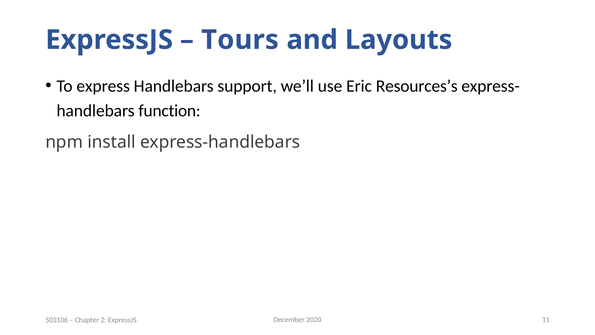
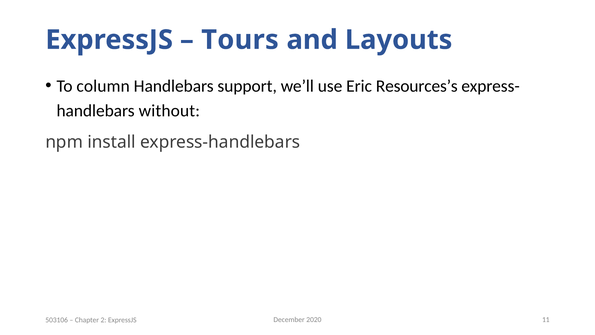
express: express -> column
function: function -> without
